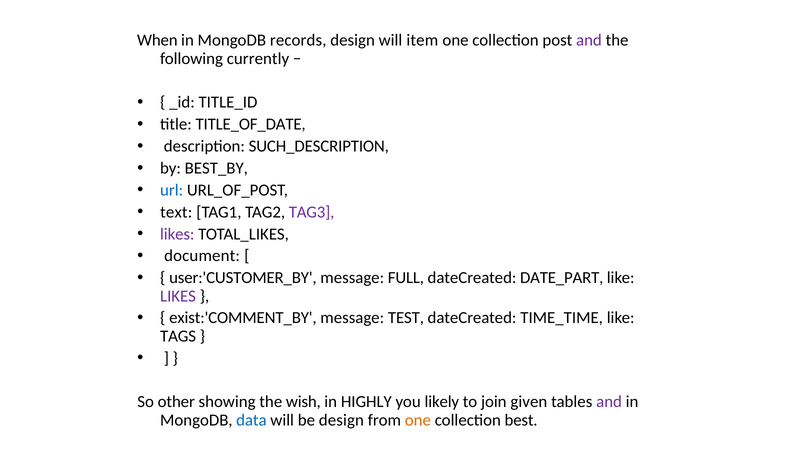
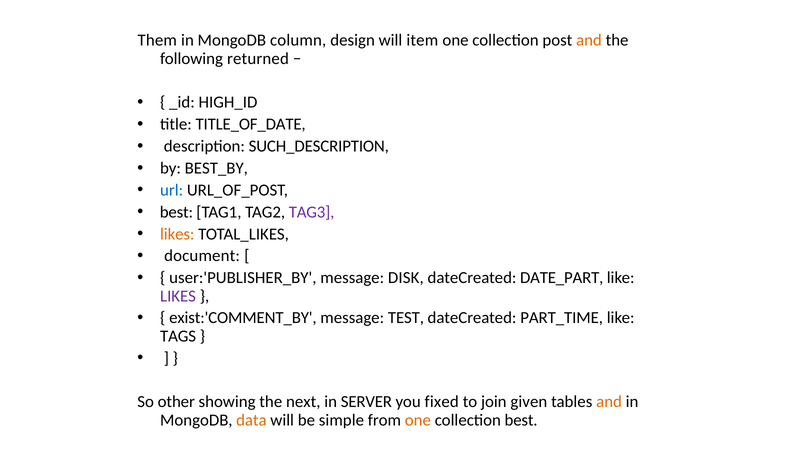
When: When -> Them
records: records -> column
and at (589, 40) colour: purple -> orange
currently: currently -> returned
TITLE_ID: TITLE_ID -> HIGH_ID
text at (176, 212): text -> best
likes at (177, 234) colour: purple -> orange
user:'CUSTOMER_BY: user:'CUSTOMER_BY -> user:'PUBLISHER_BY
FULL: FULL -> DISK
TIME_TIME: TIME_TIME -> PART_TIME
wish: wish -> next
HIGHLY: HIGHLY -> SERVER
likely: likely -> fixed
and at (609, 402) colour: purple -> orange
data colour: blue -> orange
be design: design -> simple
